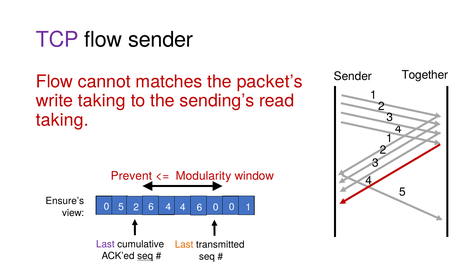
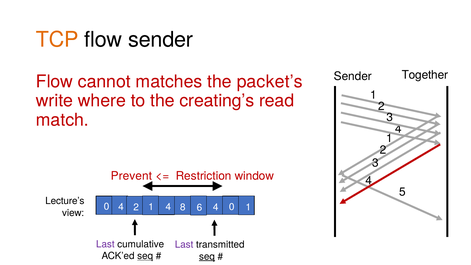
TCP colour: purple -> orange
write taking: taking -> where
sending’s: sending’s -> creating’s
taking at (62, 120): taking -> match
Modularity: Modularity -> Restriction
Ensure’s: Ensure’s -> Lecture’s
0 5: 5 -> 4
2 6: 6 -> 1
4 4: 4 -> 8
6 0: 0 -> 4
Last at (184, 245) colour: orange -> purple
seq at (207, 256) underline: none -> present
